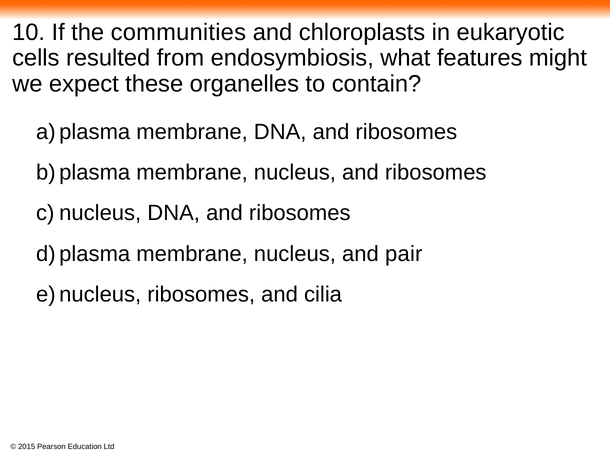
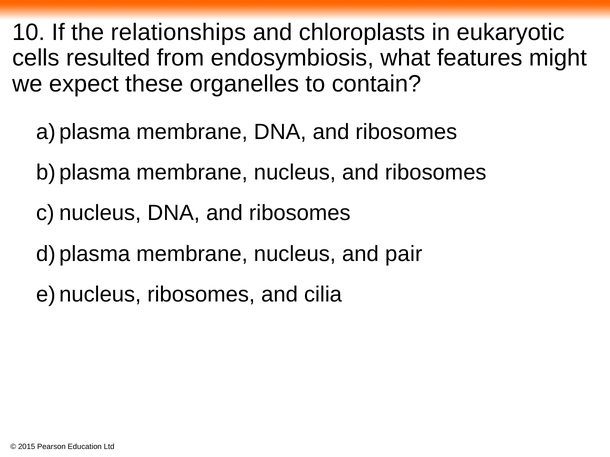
communities: communities -> relationships
